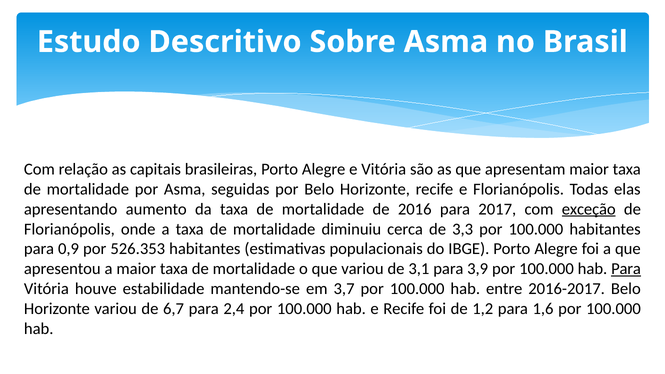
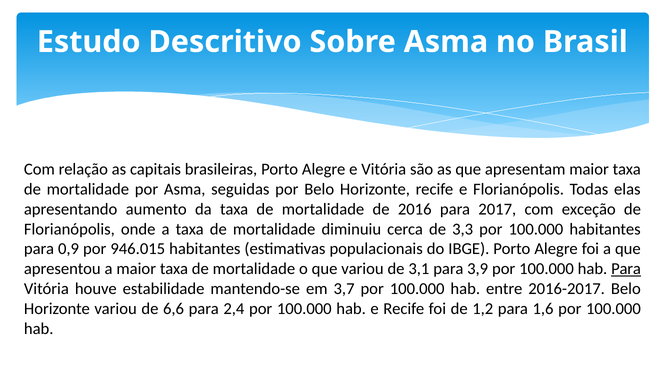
exceção underline: present -> none
526.353: 526.353 -> 946.015
6,7: 6,7 -> 6,6
